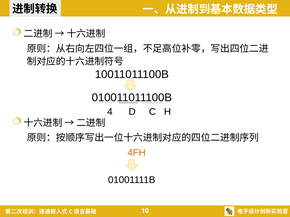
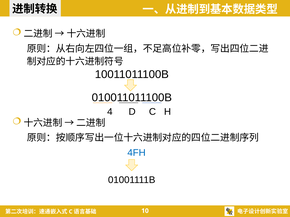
4FH colour: orange -> blue
